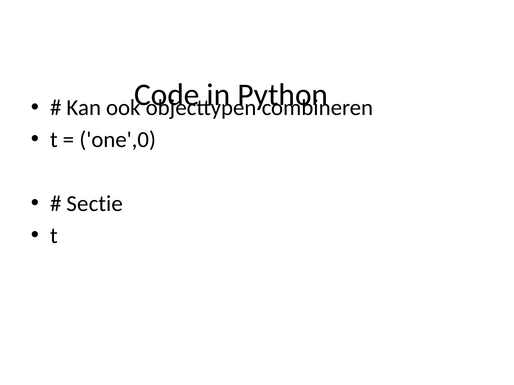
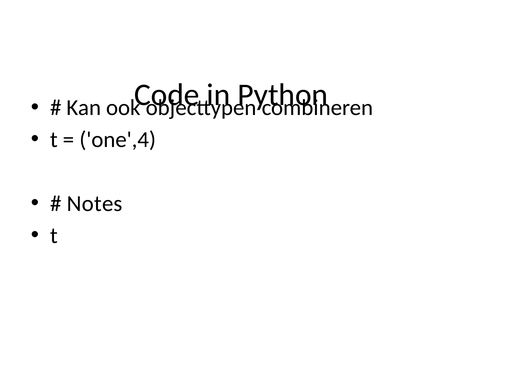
one',0: one',0 -> one',4
Sectie: Sectie -> Notes
